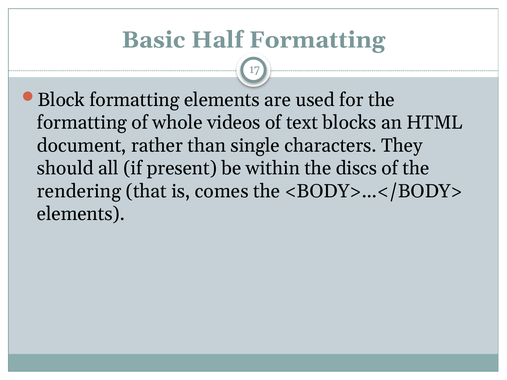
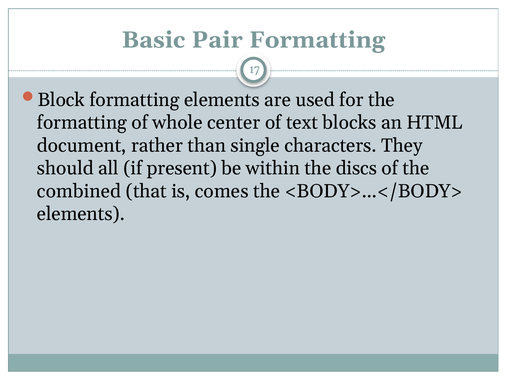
Half: Half -> Pair
videos: videos -> center
rendering: rendering -> combined
